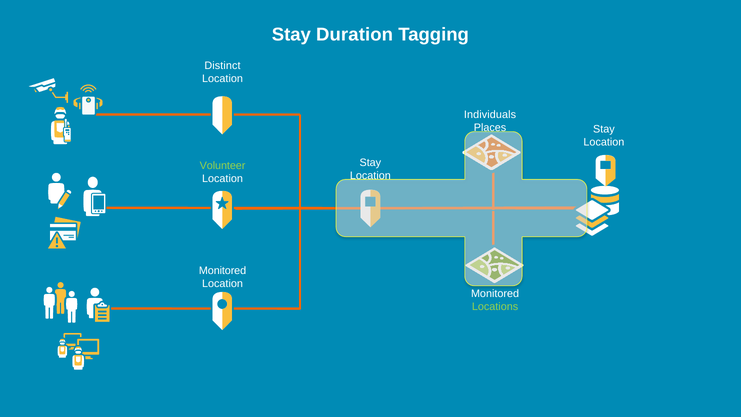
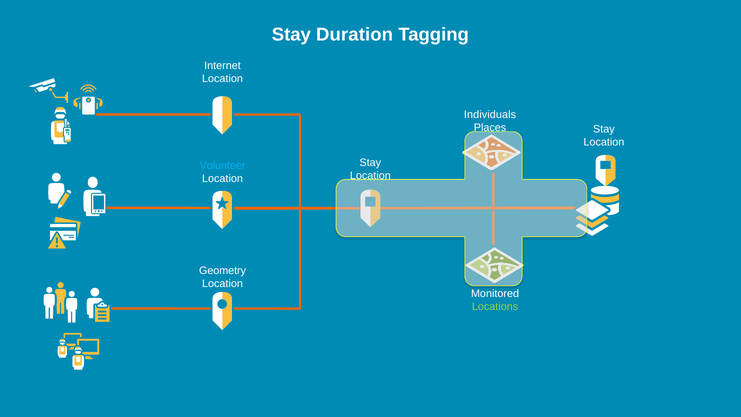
Distinct: Distinct -> Internet
Volunteer colour: light green -> light blue
Monitored at (223, 271): Monitored -> Geometry
